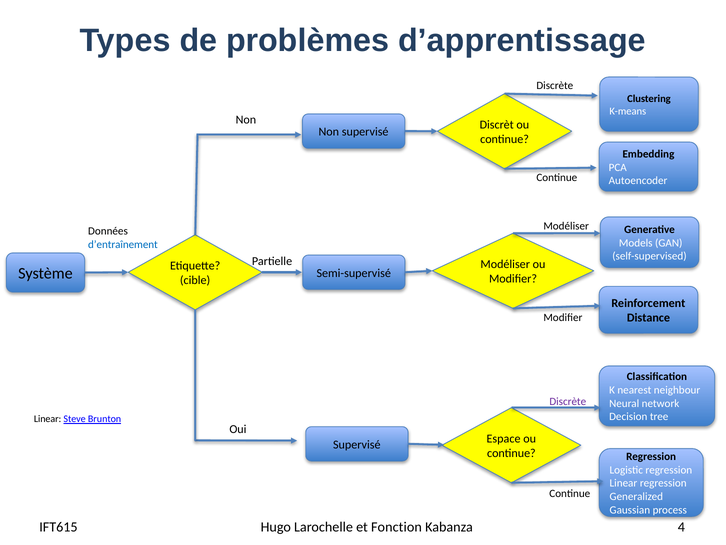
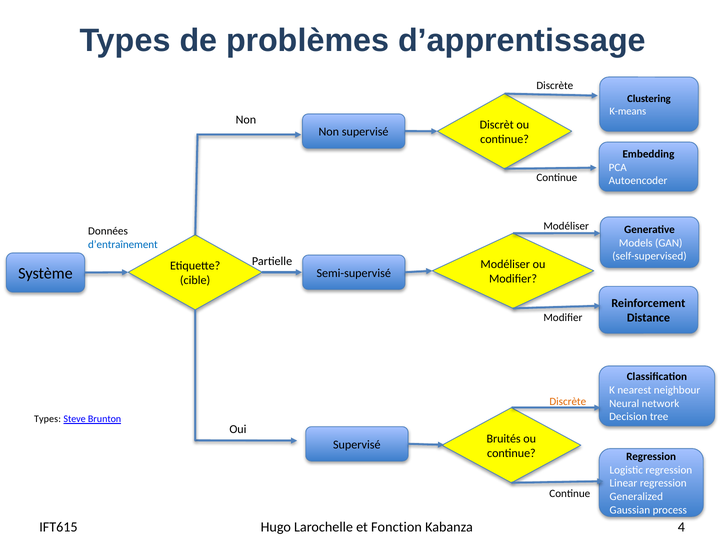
Discrète at (568, 401) colour: purple -> orange
Linear at (48, 418): Linear -> Types
Espace: Espace -> Bruités
